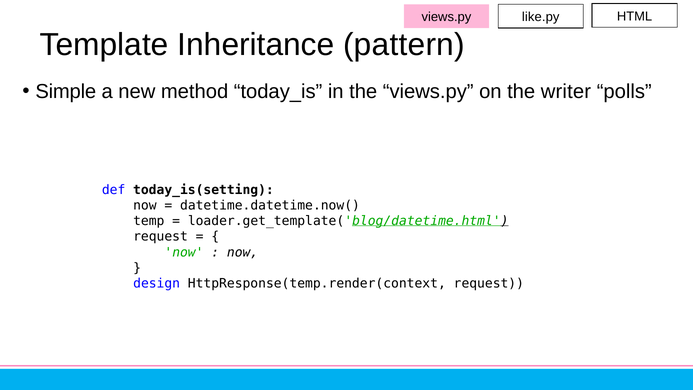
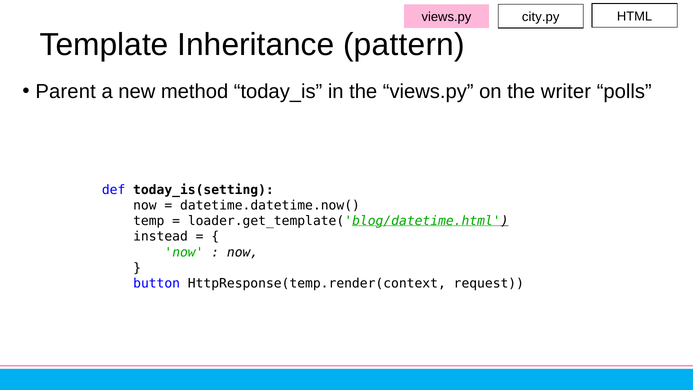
like.py: like.py -> city.py
Simple: Simple -> Parent
request at (161, 237): request -> instead
design: design -> button
